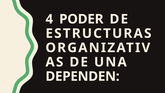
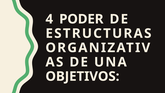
DEPENDEN: DEPENDEN -> OBJETIVOS
